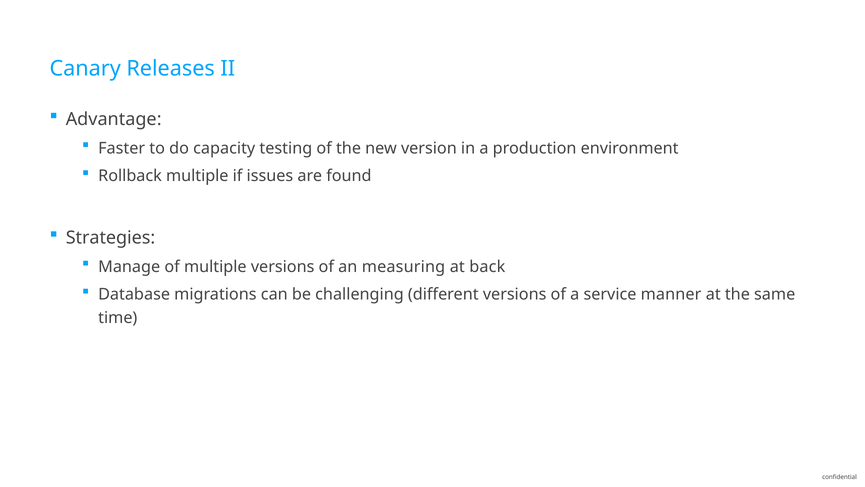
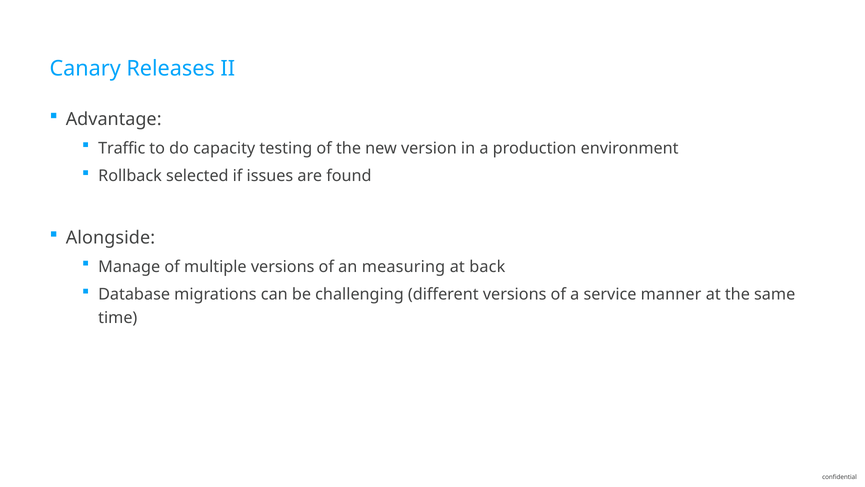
Faster: Faster -> Traffic
Rollback multiple: multiple -> selected
Strategies: Strategies -> Alongside
